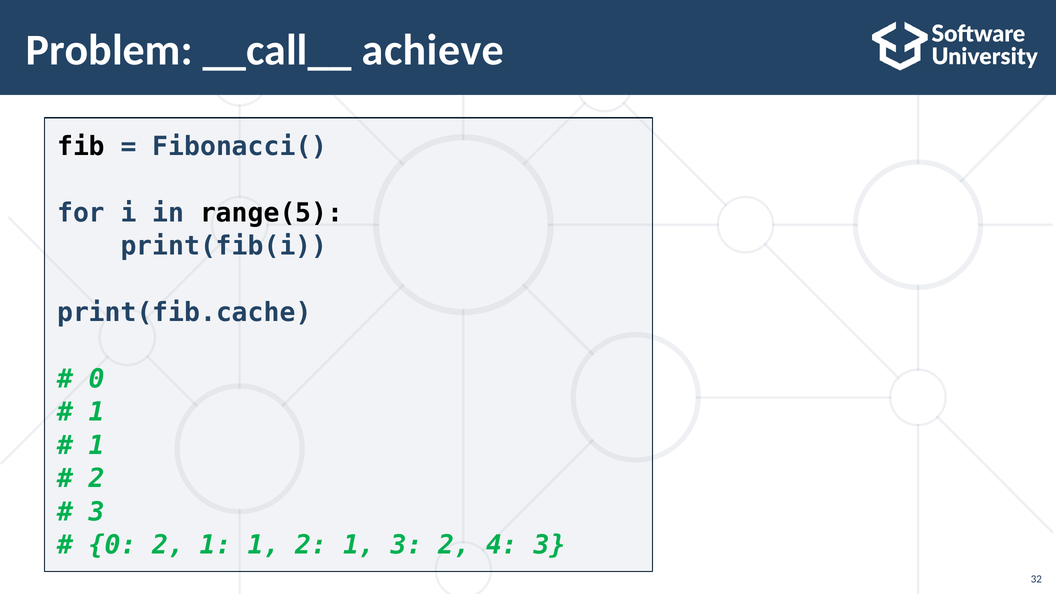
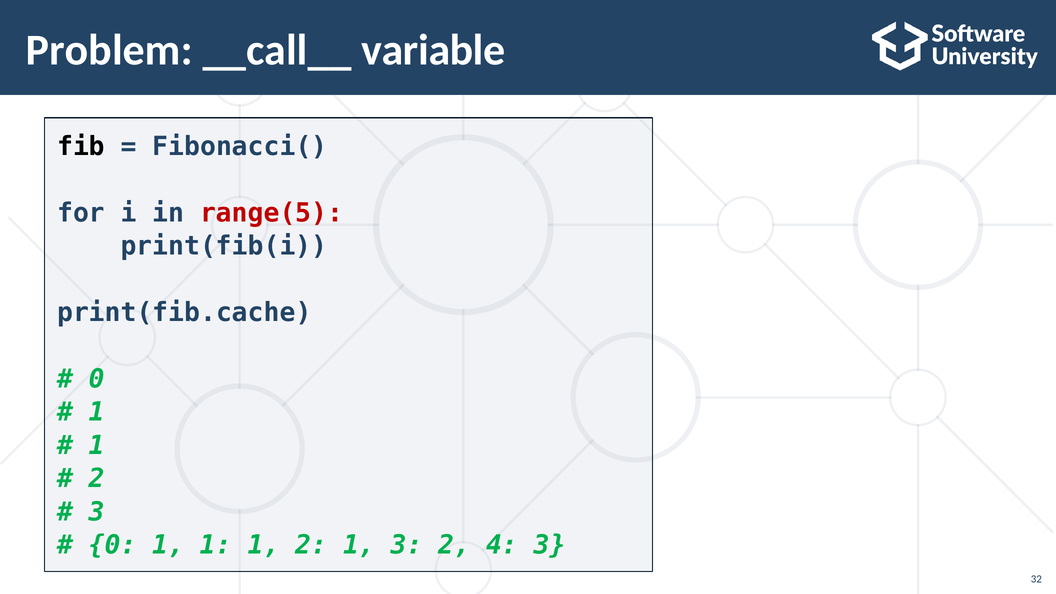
achieve: achieve -> variable
range(5 colour: black -> red
0 2: 2 -> 1
